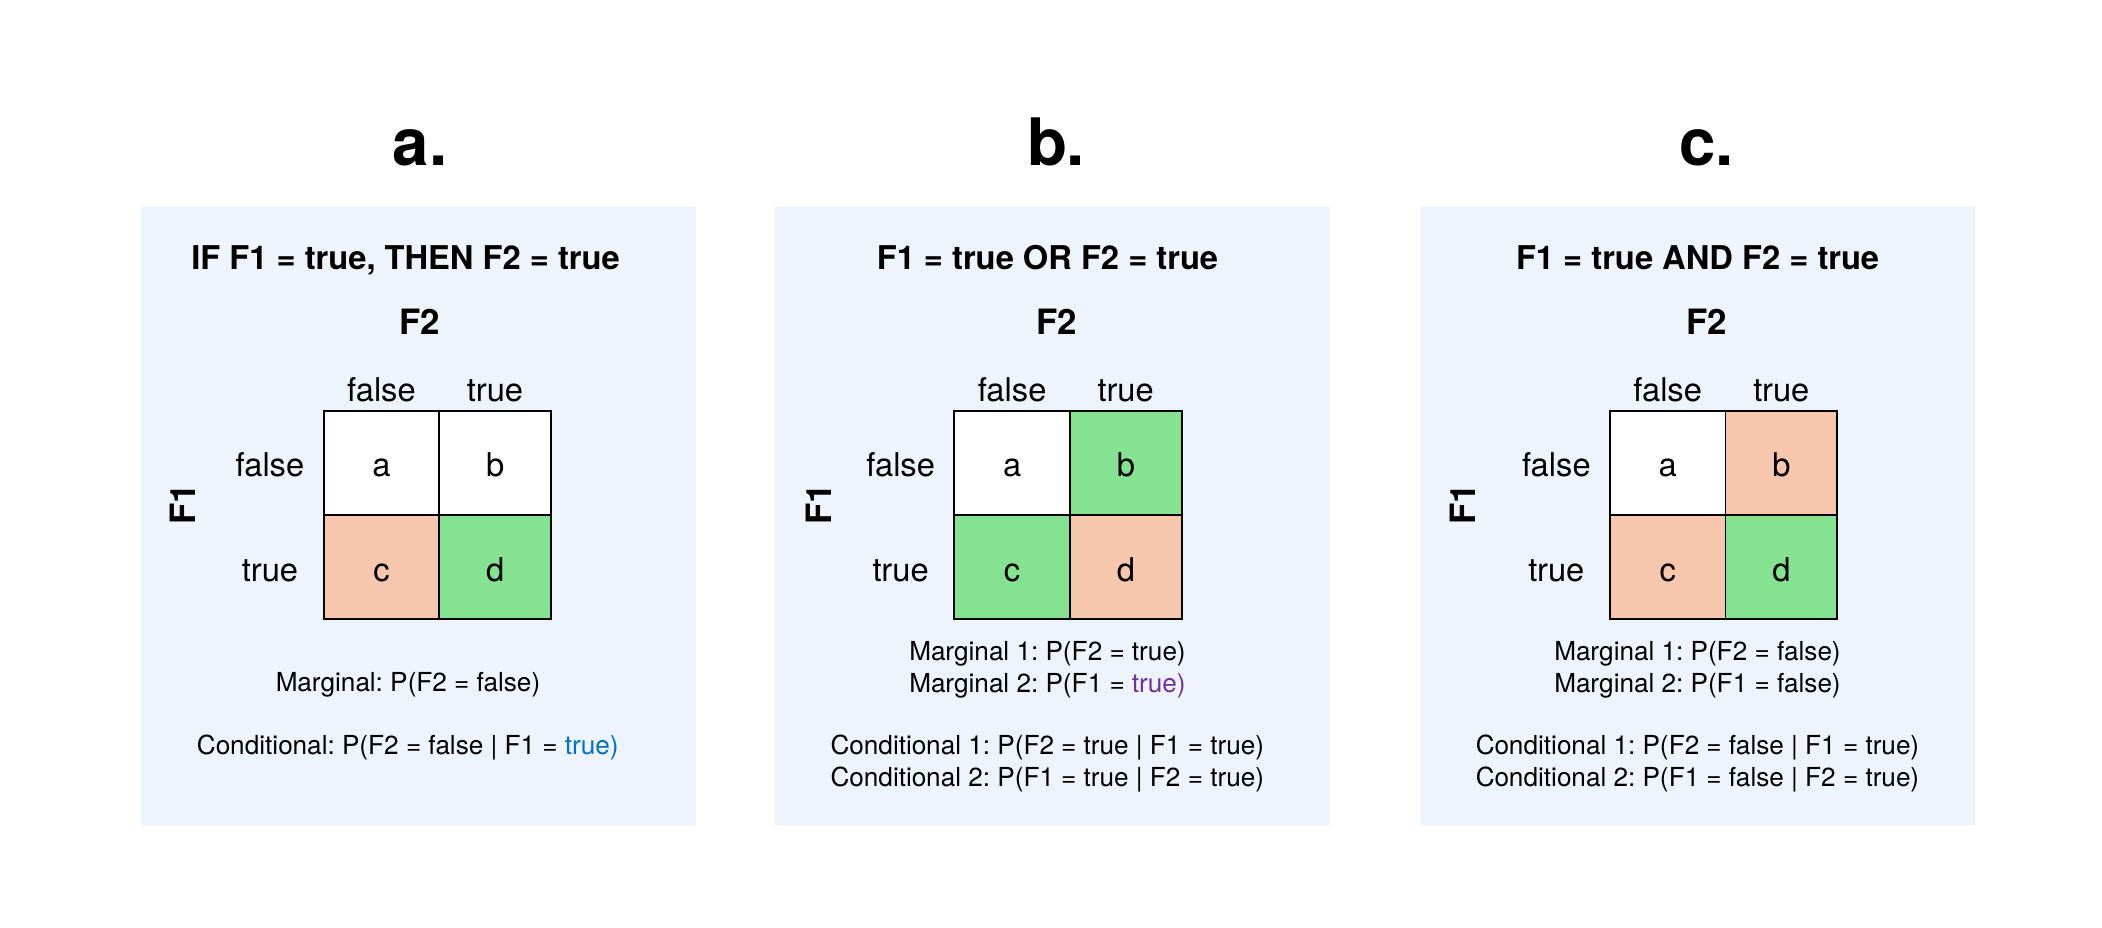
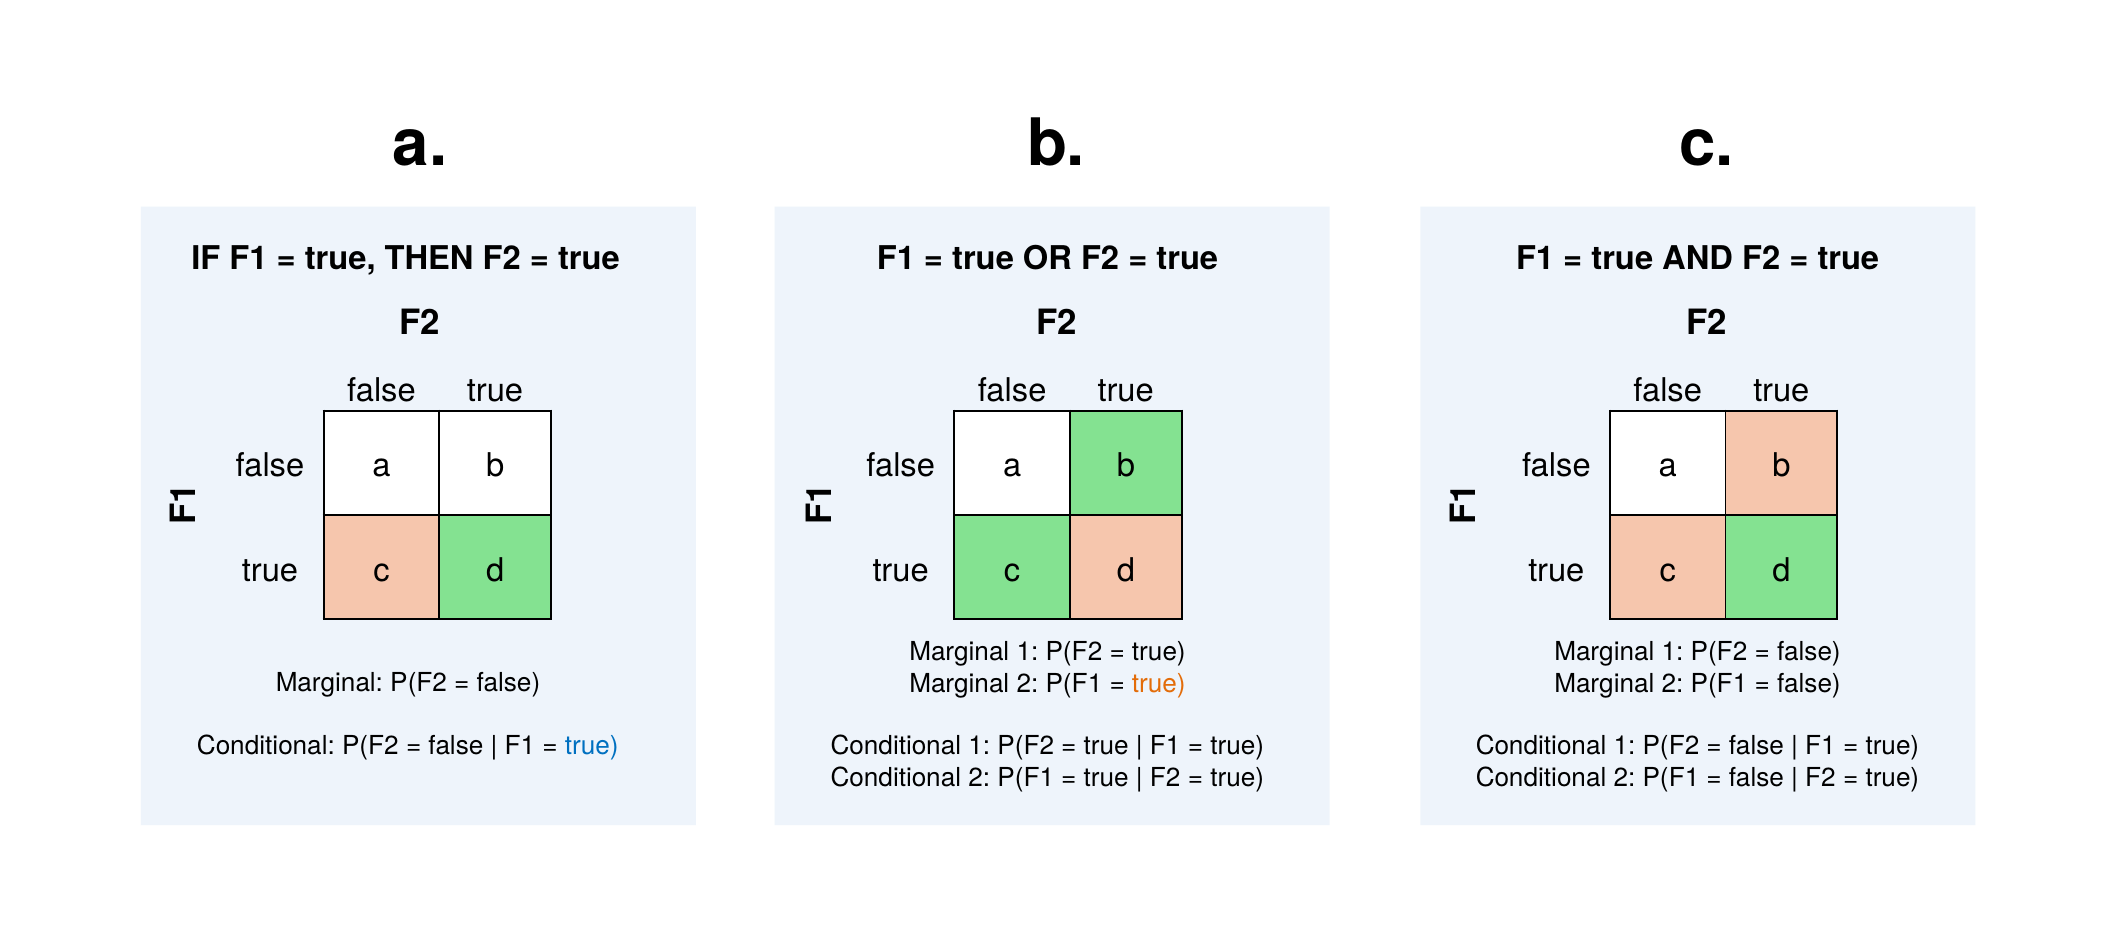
true at (1159, 683) colour: purple -> orange
